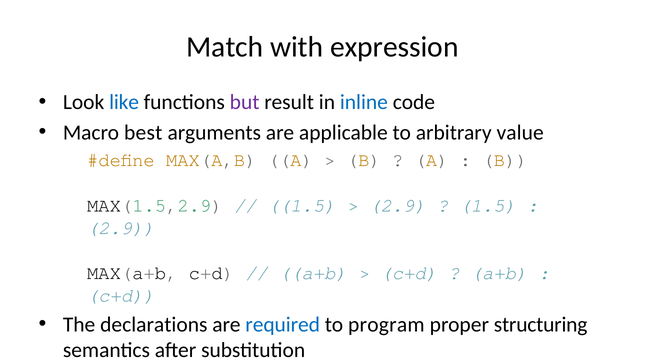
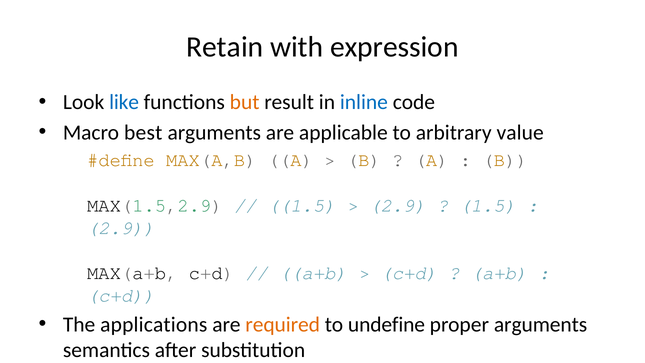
Match: Match -> Retain
but colour: purple -> orange
declarations: declarations -> applications
required colour: blue -> orange
program: program -> undefine
proper structuring: structuring -> arguments
